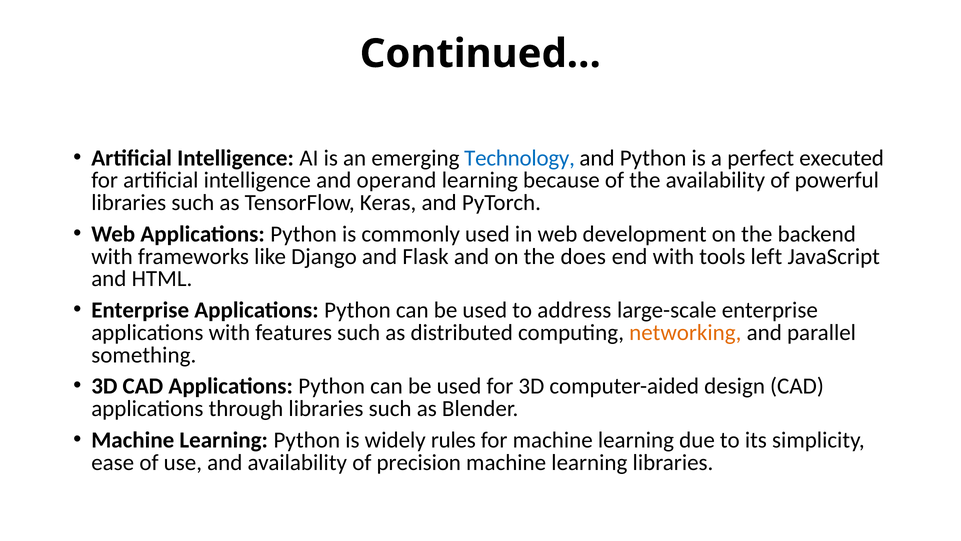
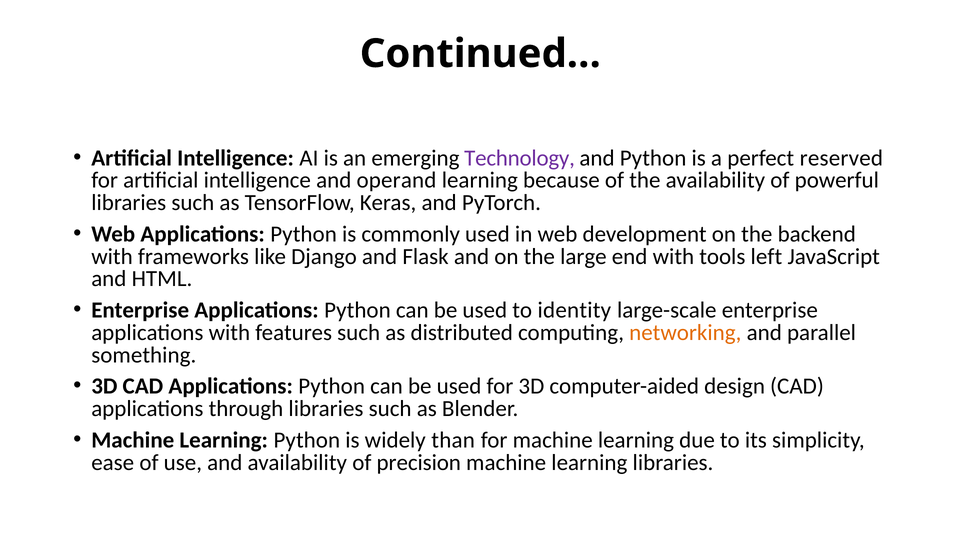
Technology colour: blue -> purple
executed: executed -> reserved
does: does -> large
address: address -> identity
rules: rules -> than
